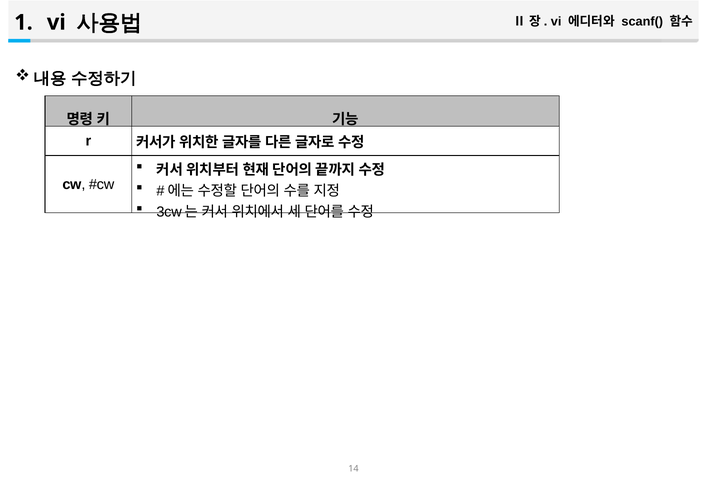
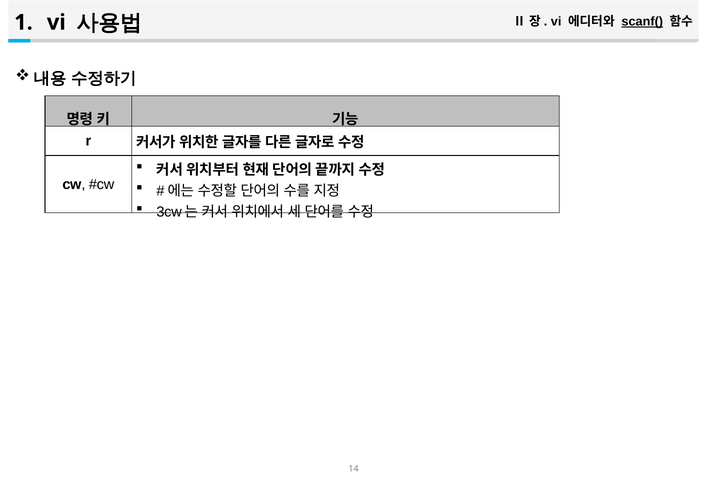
scanf( underline: none -> present
